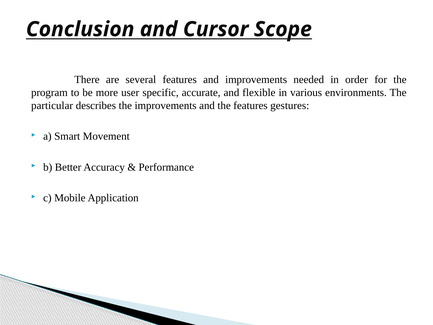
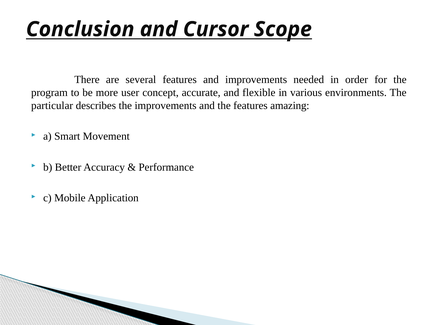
specific: specific -> concept
gestures: gestures -> amazing
